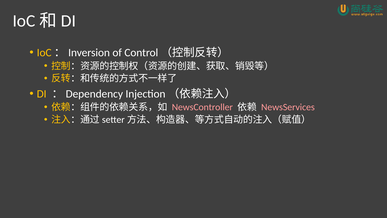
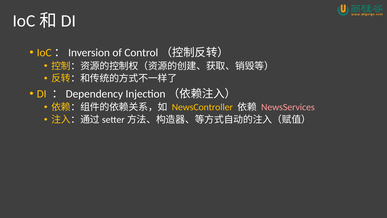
NewsController colour: pink -> yellow
